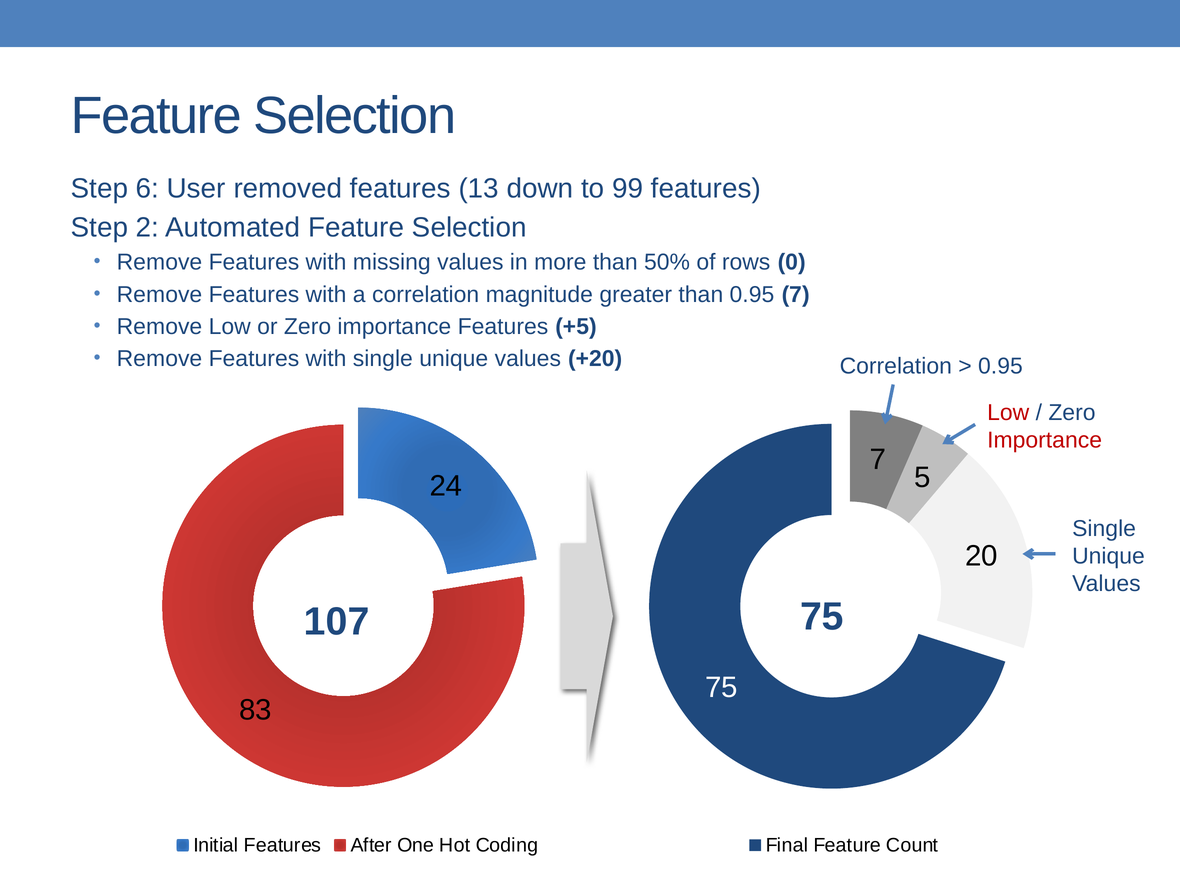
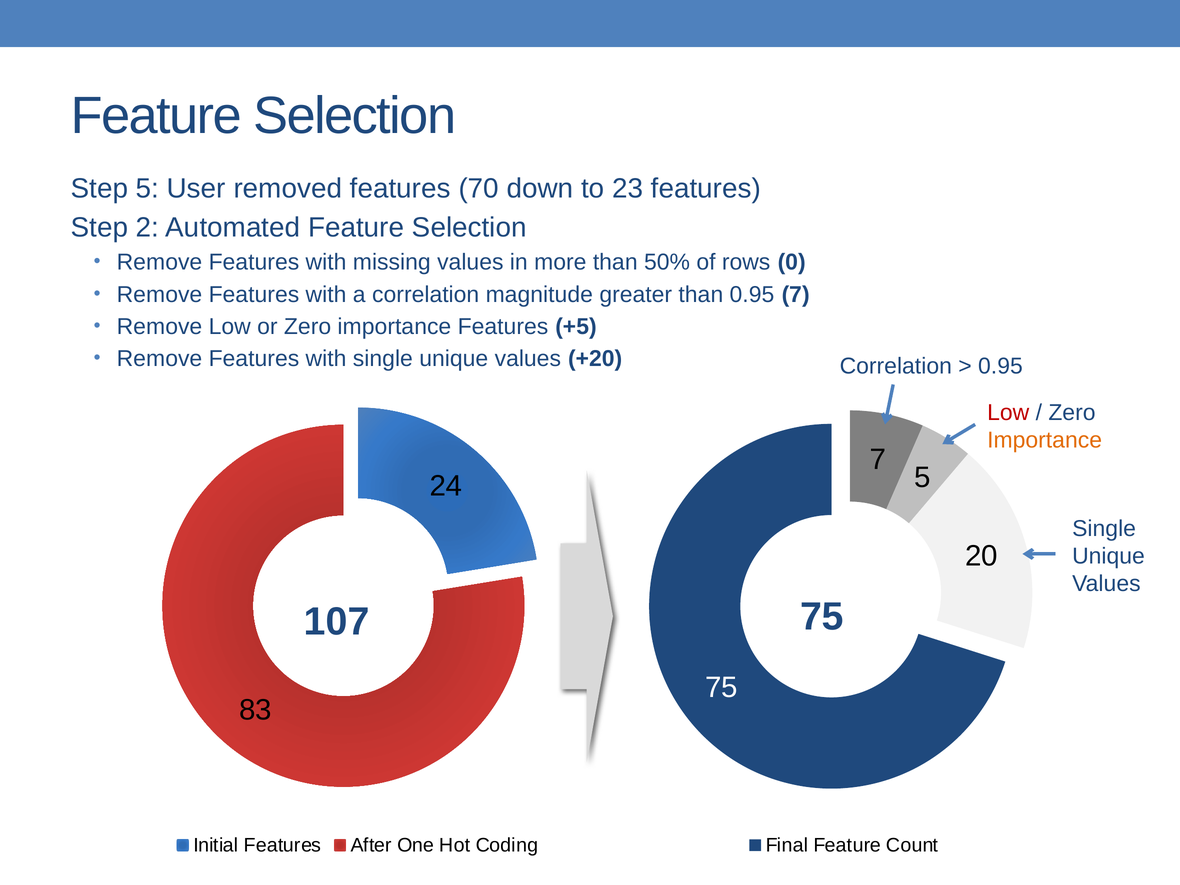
Step 6: 6 -> 5
13: 13 -> 70
99: 99 -> 23
Importance at (1045, 440) colour: red -> orange
